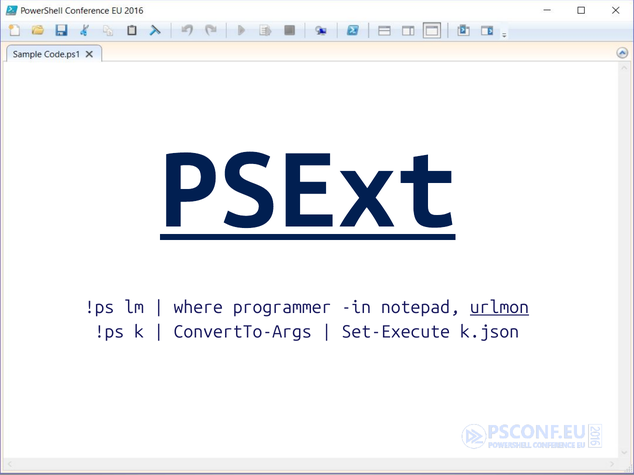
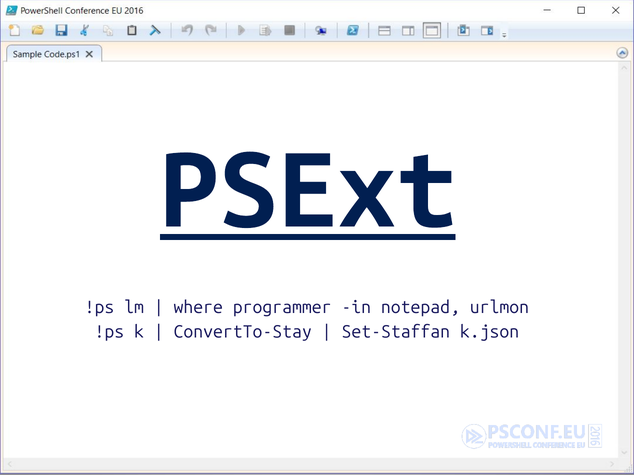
urlmon underline: present -> none
ConvertTo-Args: ConvertTo-Args -> ConvertTo-Stay
Set-Execute: Set-Execute -> Set-Staffan
